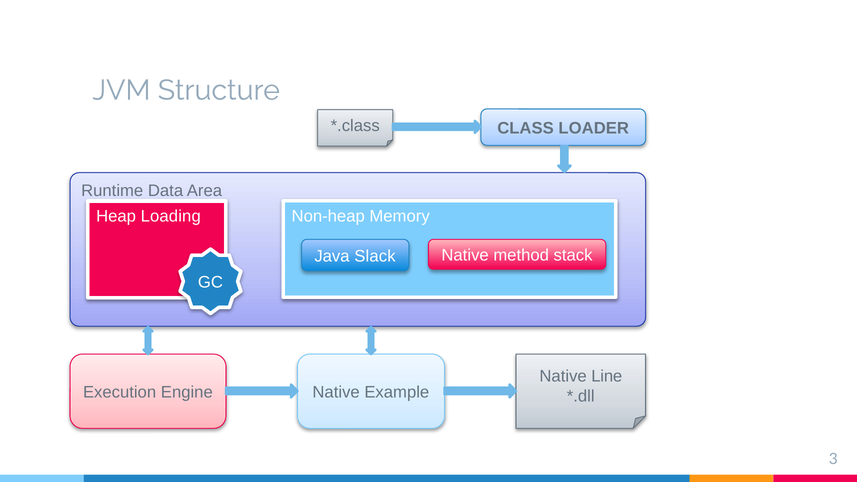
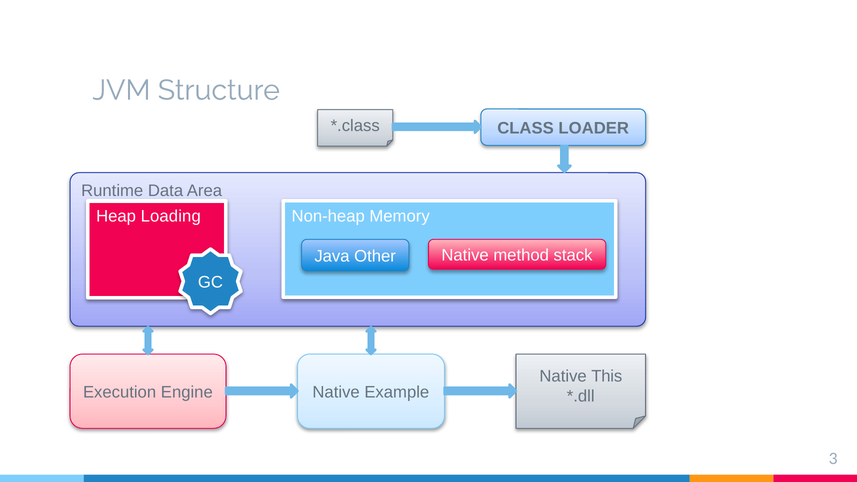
Slack: Slack -> Other
Line: Line -> This
